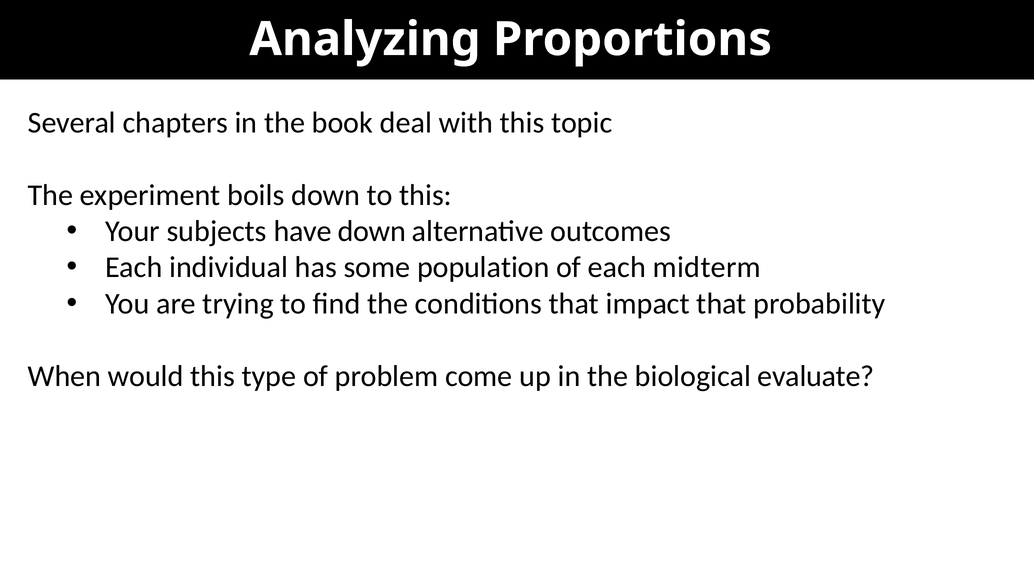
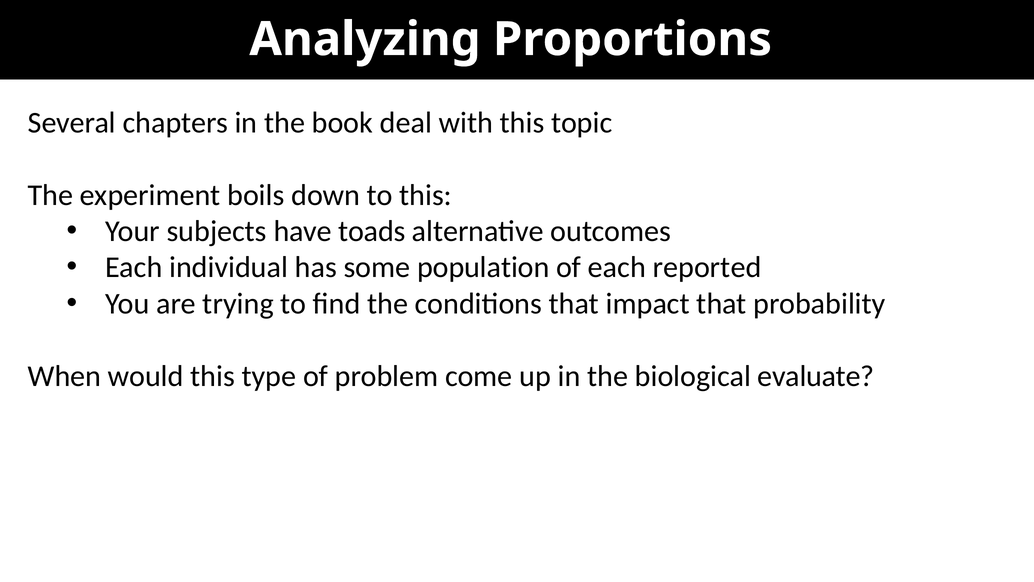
have down: down -> toads
midterm: midterm -> reported
